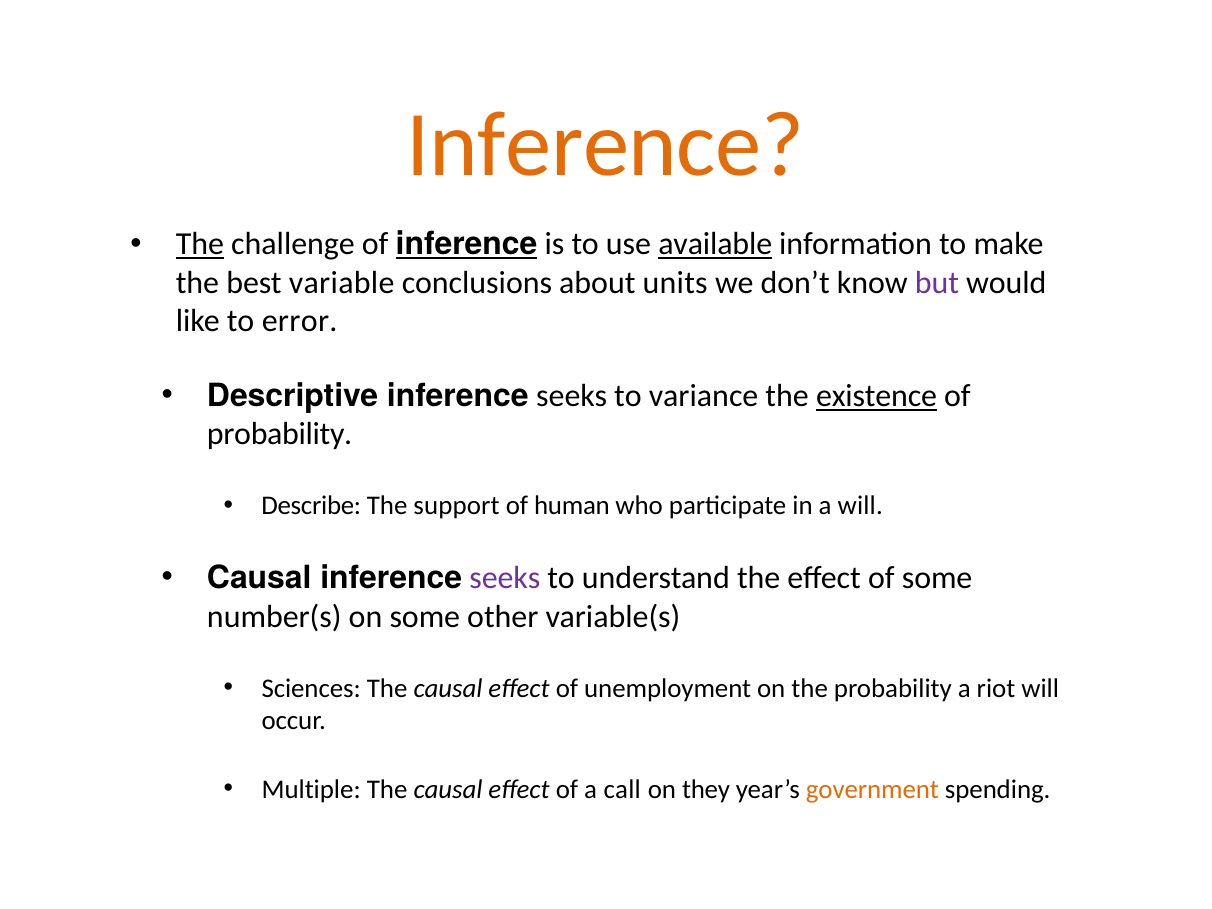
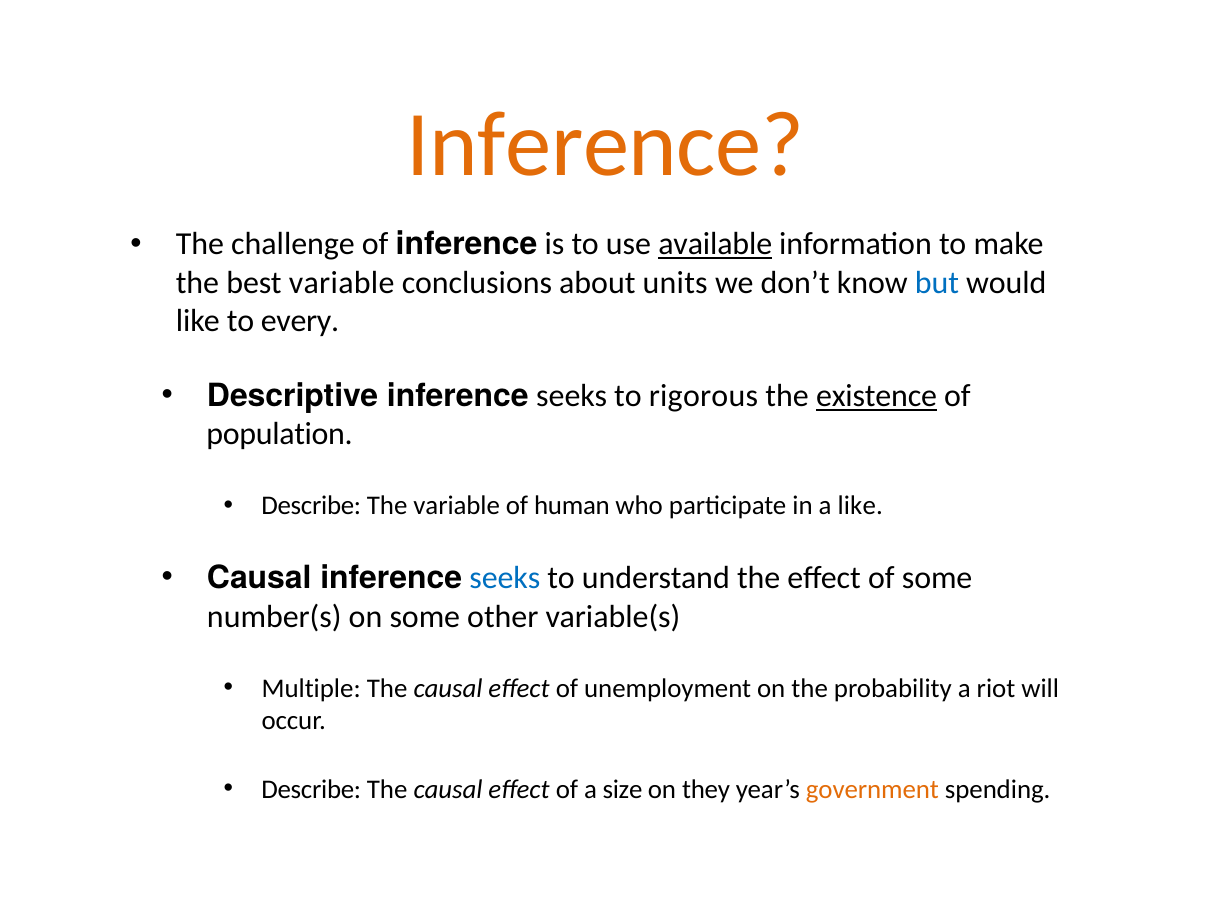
The at (200, 244) underline: present -> none
inference at (467, 244) underline: present -> none
but colour: purple -> blue
error: error -> every
variance: variance -> rigorous
probability at (280, 434): probability -> population
The support: support -> variable
a will: will -> like
seeks at (505, 578) colour: purple -> blue
Sciences: Sciences -> Multiple
Multiple at (311, 789): Multiple -> Describe
call: call -> size
